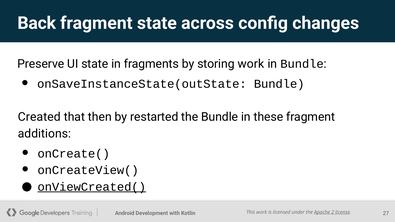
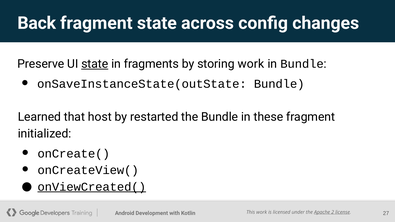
state at (95, 64) underline: none -> present
Created: Created -> Learned
then: then -> host
additions: additions -> initialized
